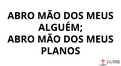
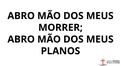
ALGUÉM: ALGUÉM -> MORRER
